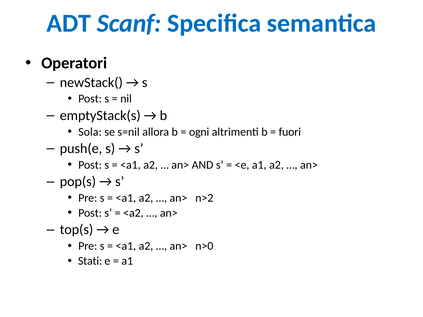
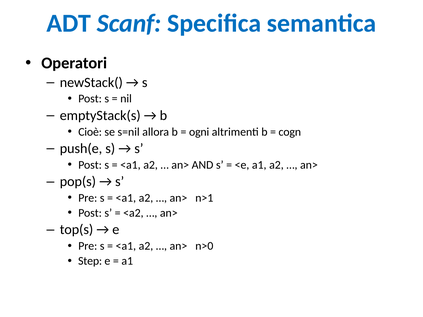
Sola: Sola -> Cioè
fuori: fuori -> cogn
n>2: n>2 -> n>1
Stati: Stati -> Step
